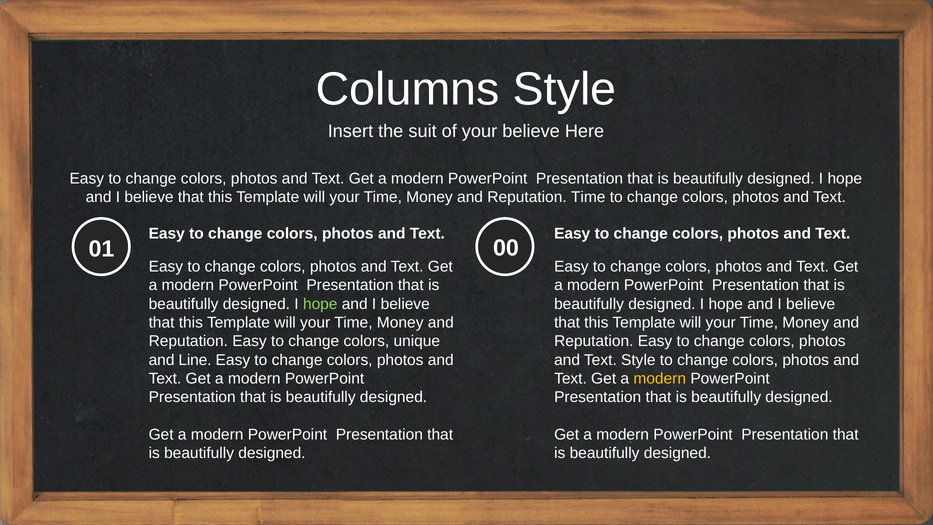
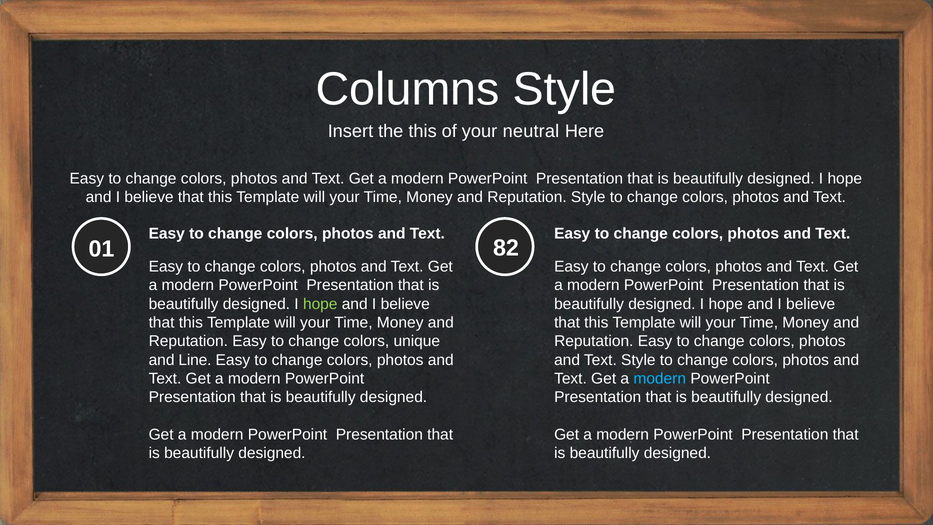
the suit: suit -> this
your believe: believe -> neutral
Reputation Time: Time -> Style
00: 00 -> 82
modern at (660, 379) colour: yellow -> light blue
